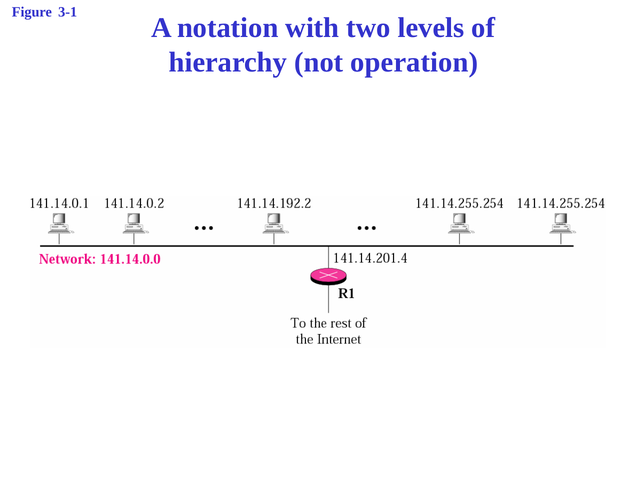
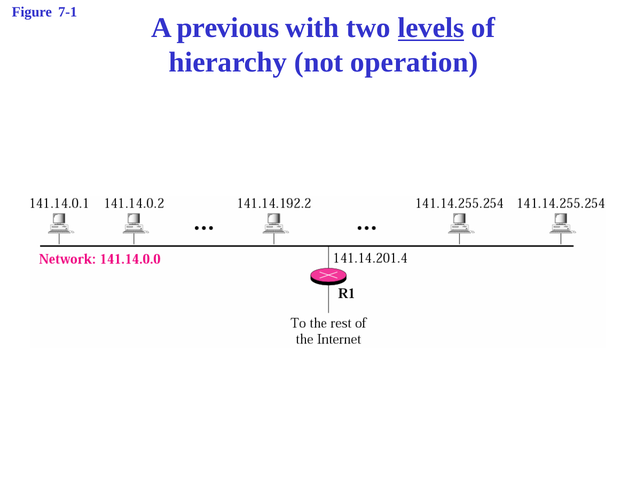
3-1: 3-1 -> 7-1
notation: notation -> previous
levels underline: none -> present
